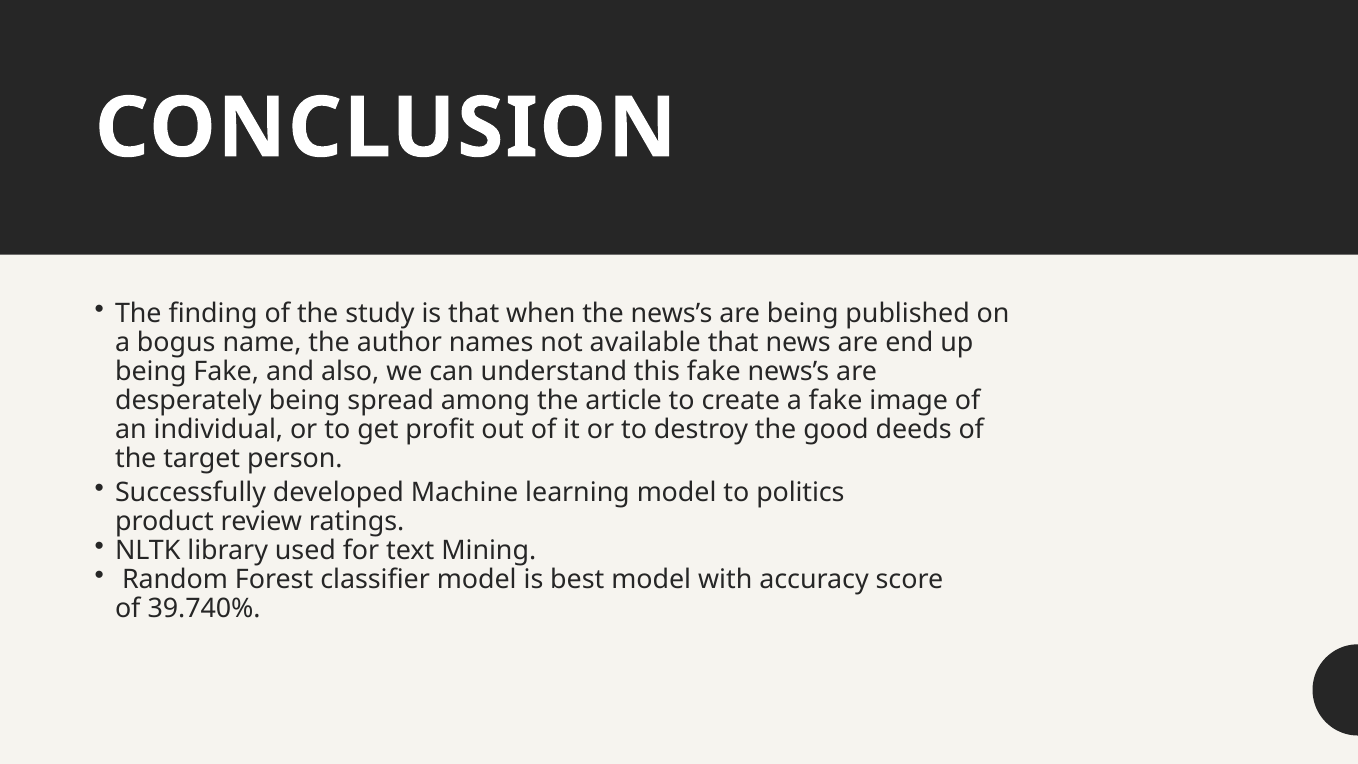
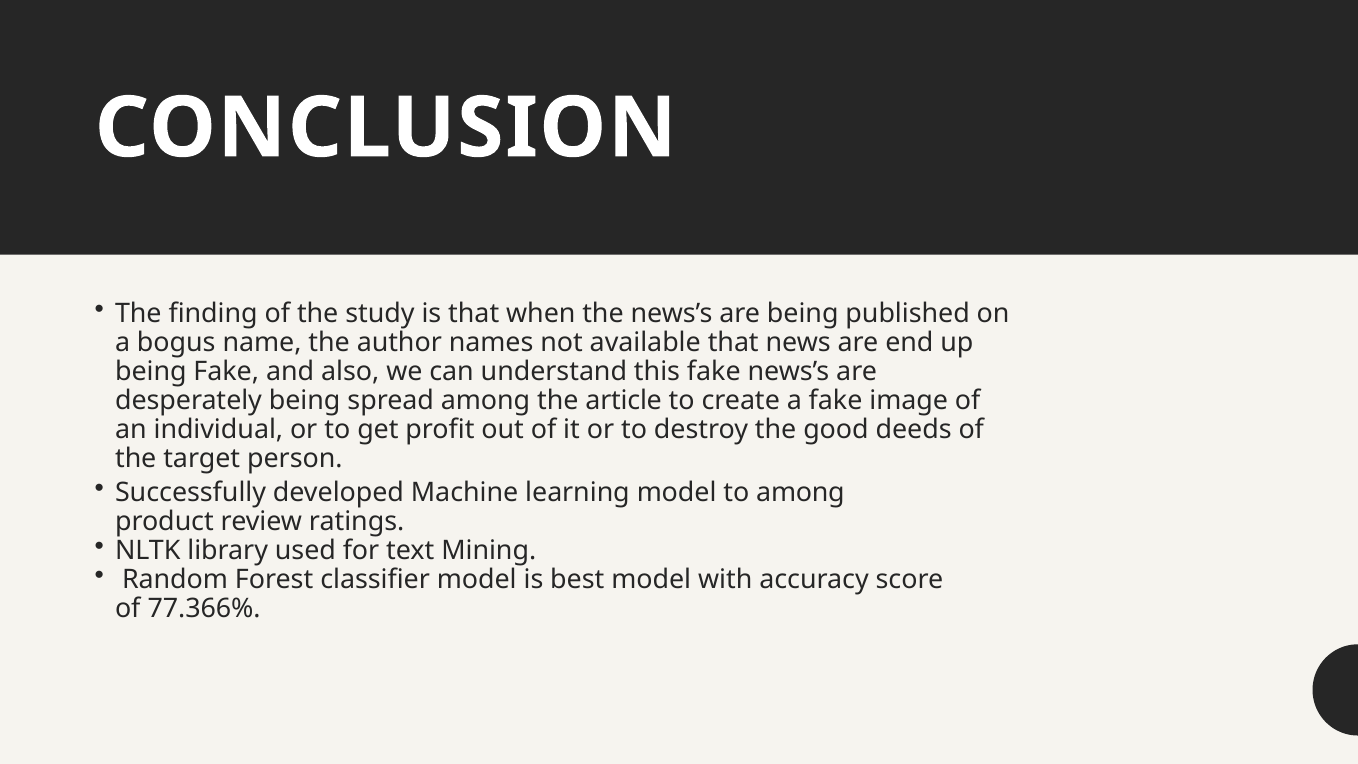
to politics: politics -> among
39.740%: 39.740% -> 77.366%
